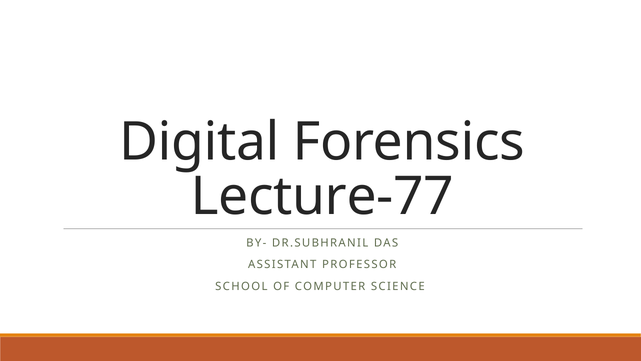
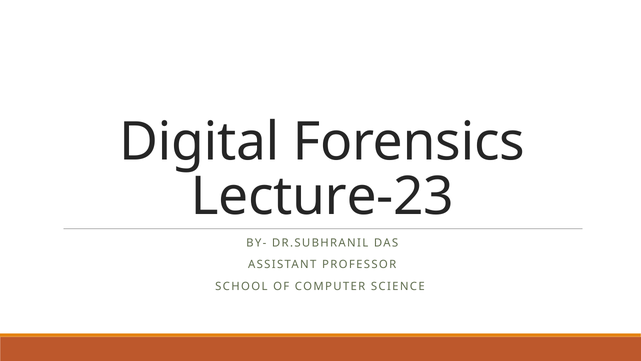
Lecture-77: Lecture-77 -> Lecture-23
